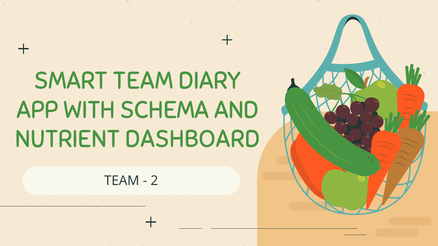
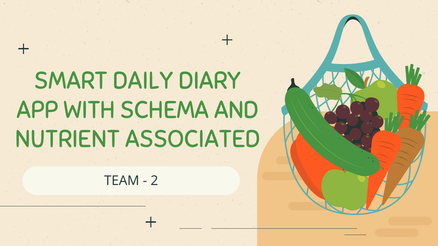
SMART TEAM: TEAM -> DAILY
DASHBOARD: DASHBOARD -> ASSOCIATED
